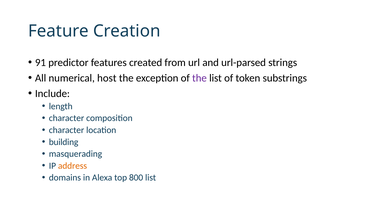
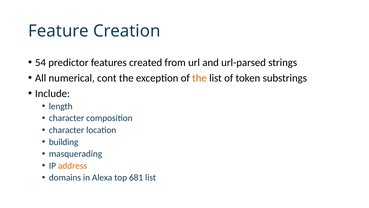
91: 91 -> 54
host: host -> cont
the at (199, 78) colour: purple -> orange
800: 800 -> 681
